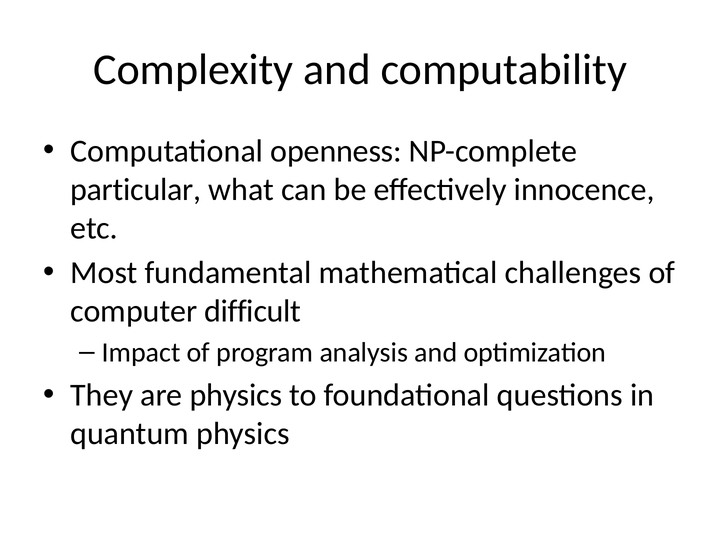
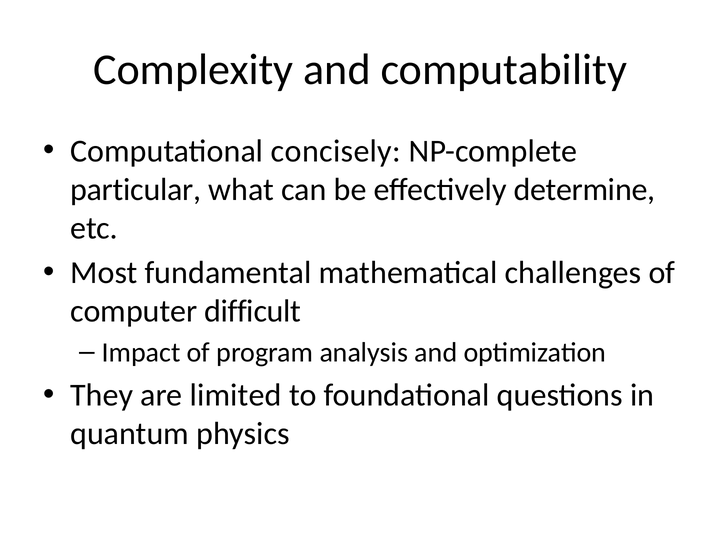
openness: openness -> concisely
innocence: innocence -> determine
are physics: physics -> limited
